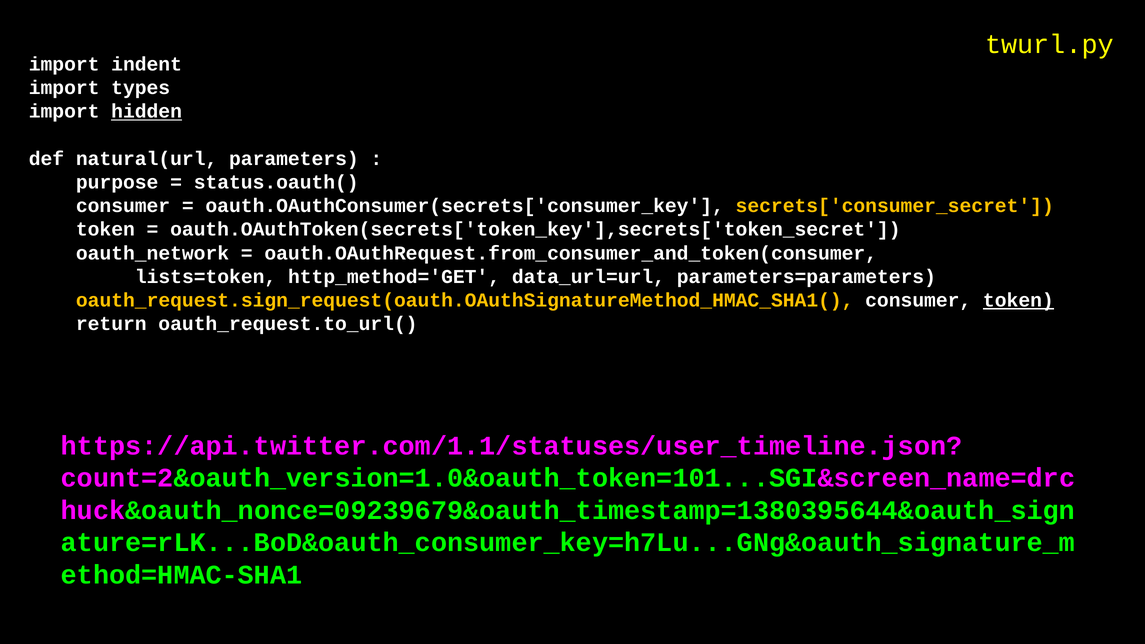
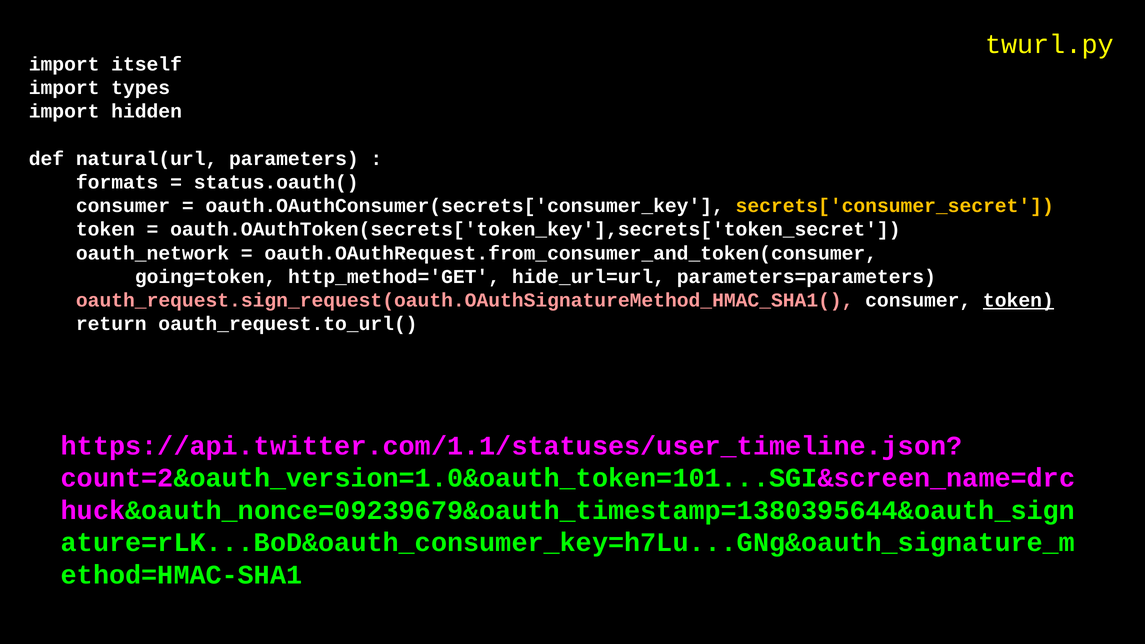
indent: indent -> itself
hidden underline: present -> none
purpose: purpose -> formats
lists=token: lists=token -> going=token
data_url=url: data_url=url -> hide_url=url
oauth_request.sign_request(oauth.OAuthSignatureMethod_HMAC_SHA1( colour: yellow -> pink
